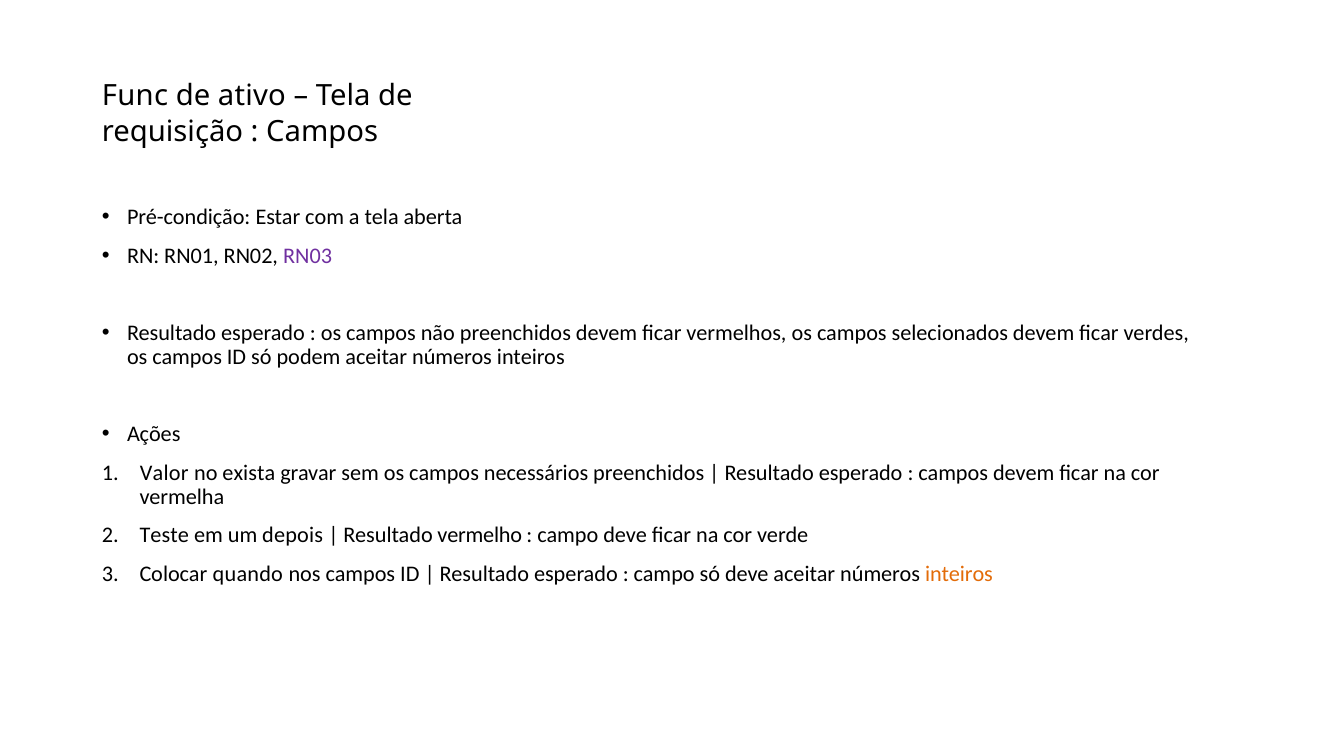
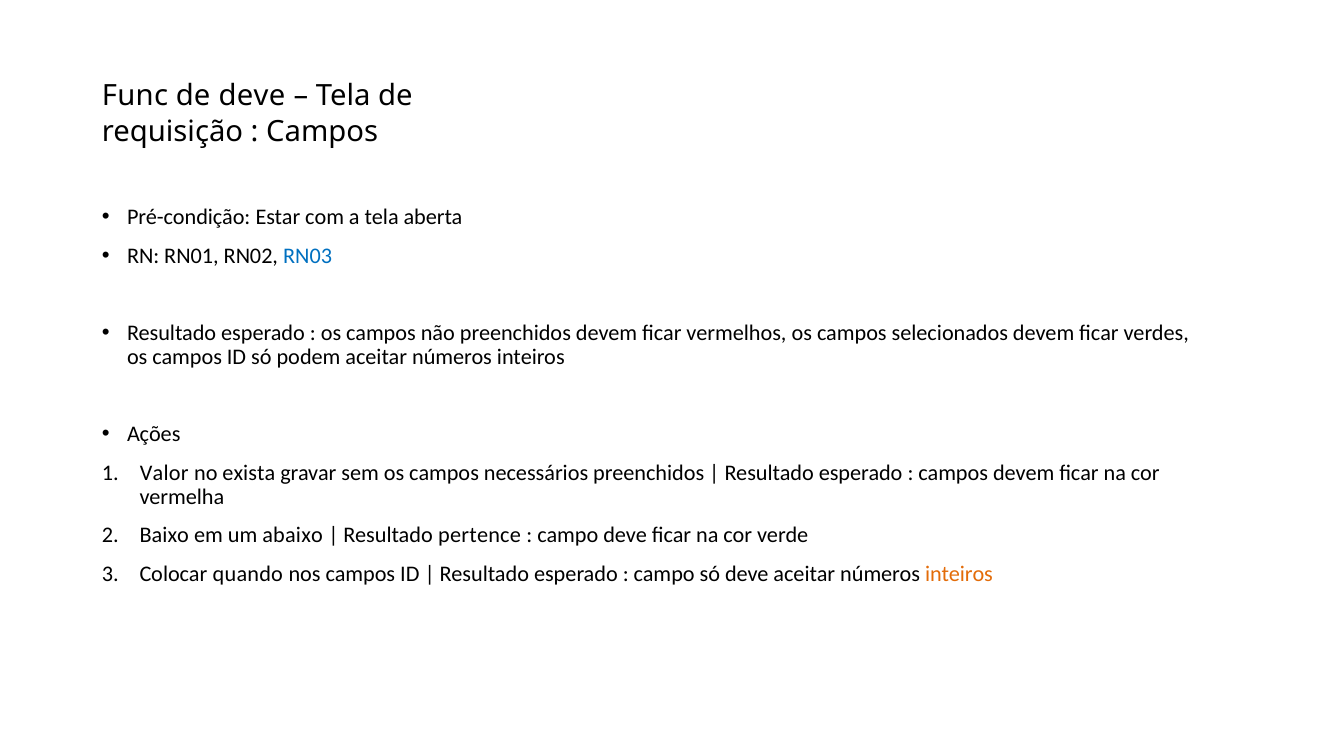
de ativo: ativo -> deve
RN03 colour: purple -> blue
Teste: Teste -> Baixo
depois: depois -> abaixo
vermelho: vermelho -> pertence
